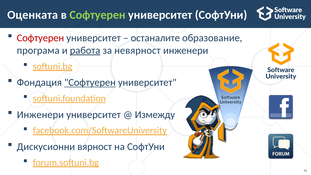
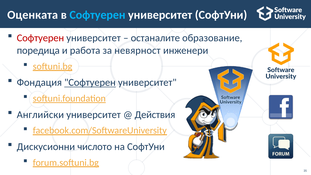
Софтуерен at (97, 15) colour: light green -> light blue
програма: програма -> поредица
работа underline: present -> none
Инженери at (40, 115): Инженери -> Английски
Измежду: Измежду -> Действия
вярност: вярност -> числото
